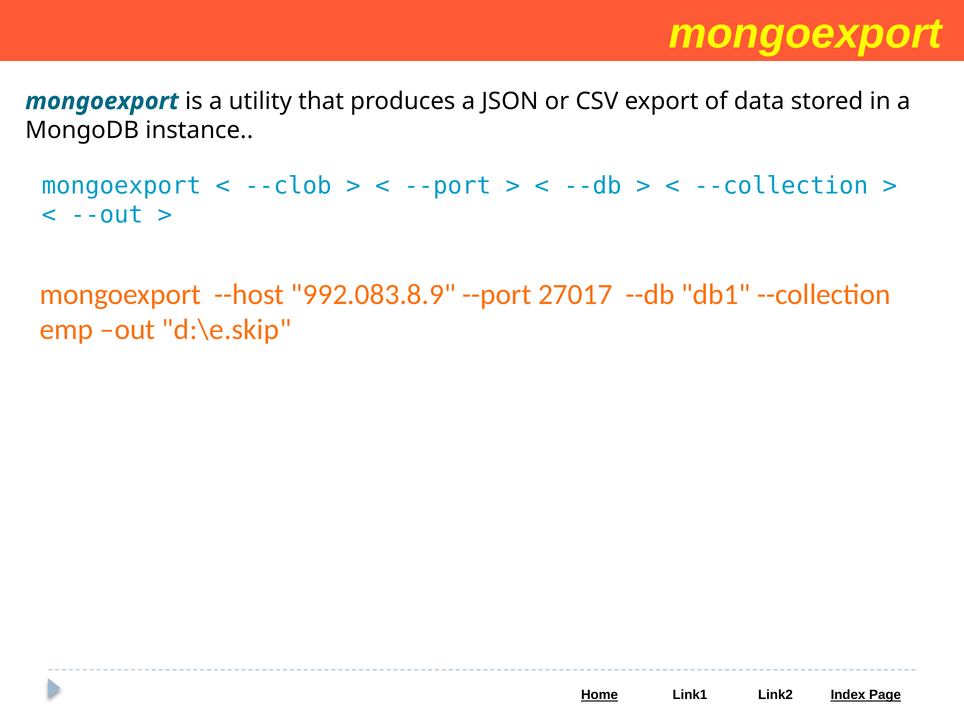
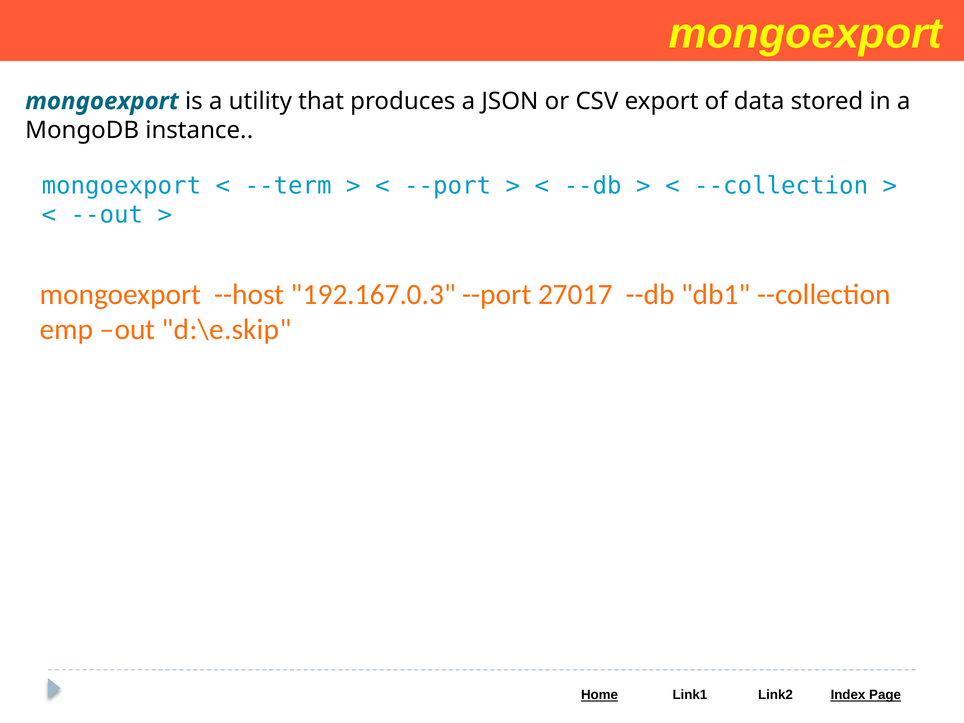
--clob: --clob -> --term
992.083.8.9: 992.083.8.9 -> 192.167.0.3
